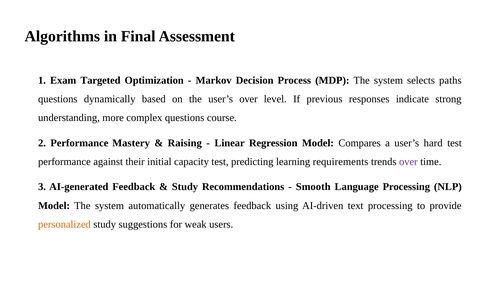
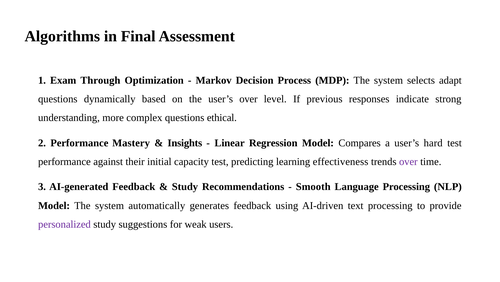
Targeted: Targeted -> Through
paths: paths -> adapt
course: course -> ethical
Raising: Raising -> Insights
requirements: requirements -> effectiveness
personalized colour: orange -> purple
